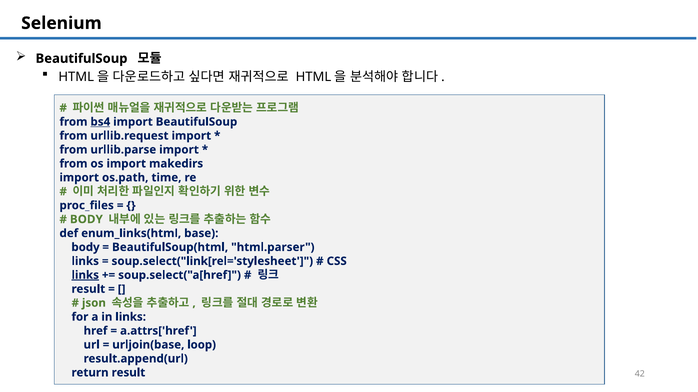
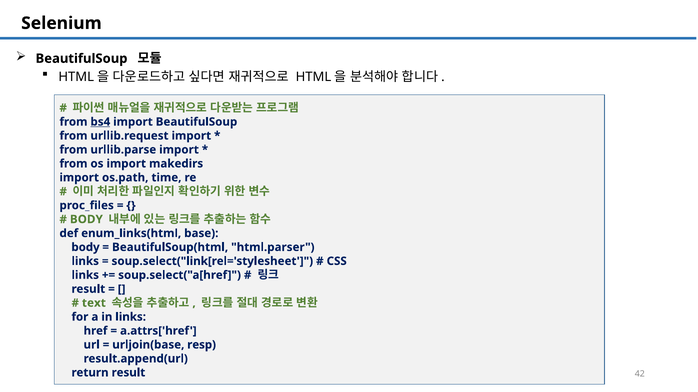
links at (85, 275) underline: present -> none
json: json -> text
loop: loop -> resp
